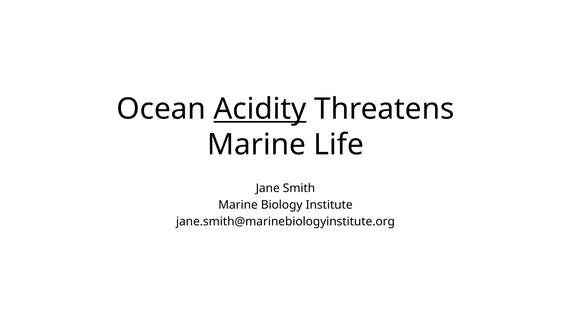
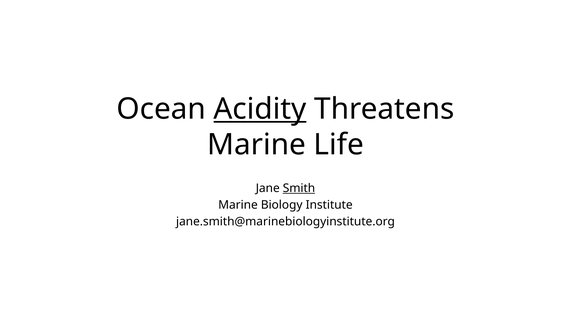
Smith underline: none -> present
